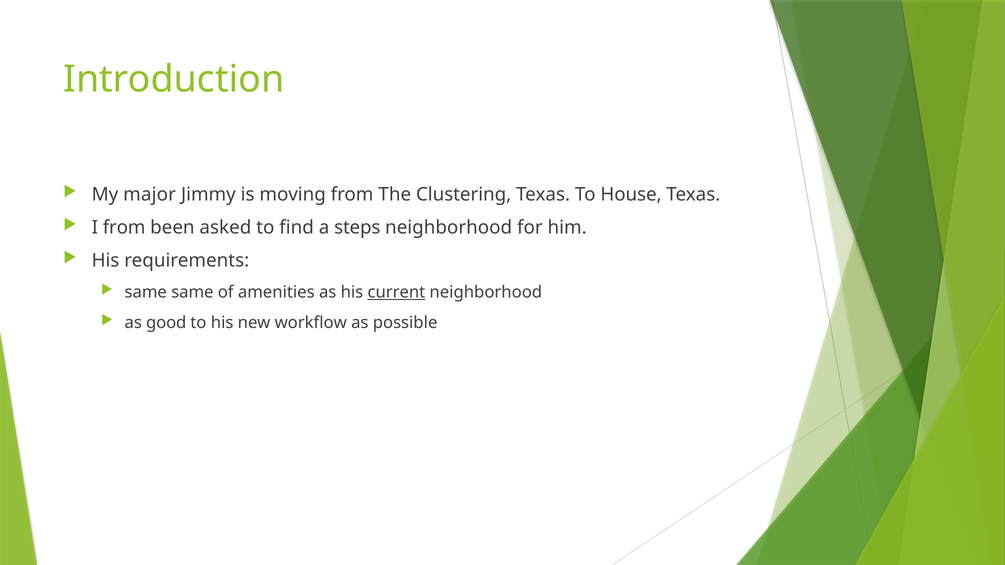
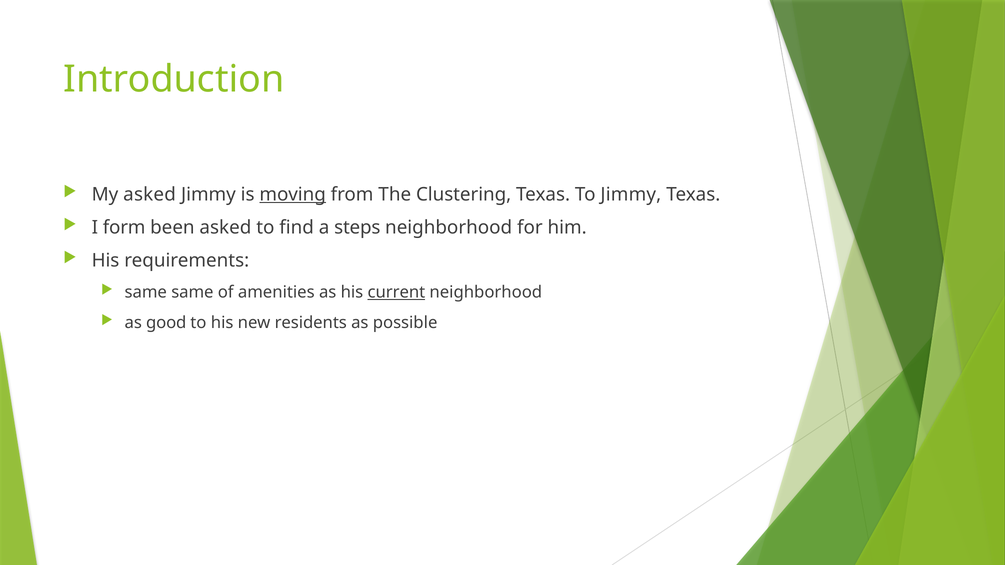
My major: major -> asked
moving underline: none -> present
To House: House -> Jimmy
I from: from -> form
workflow: workflow -> residents
